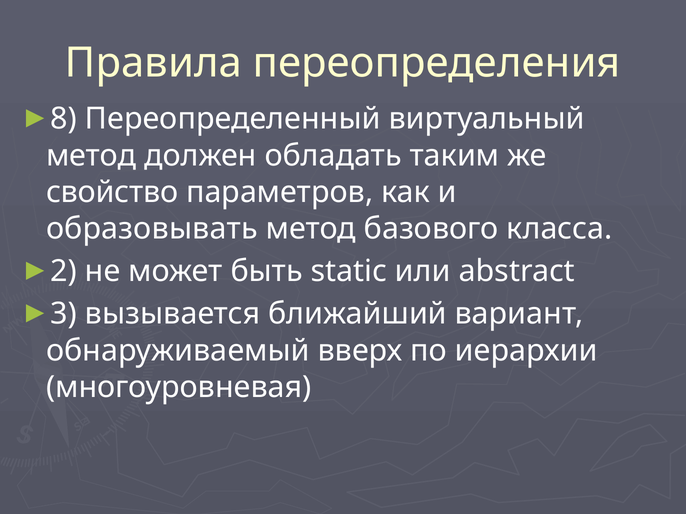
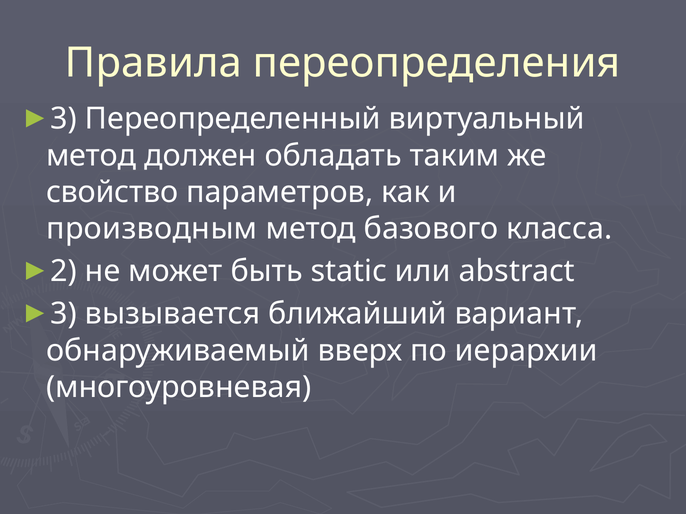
8 at (64, 119): 8 -> 3
образовывать: образовывать -> производным
